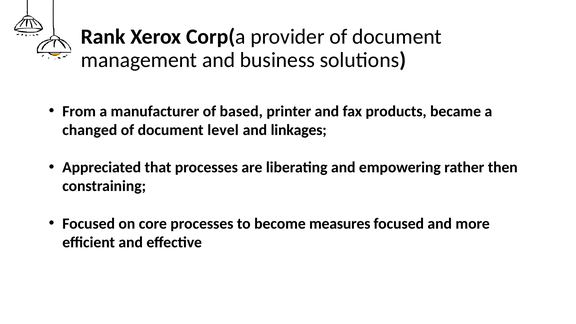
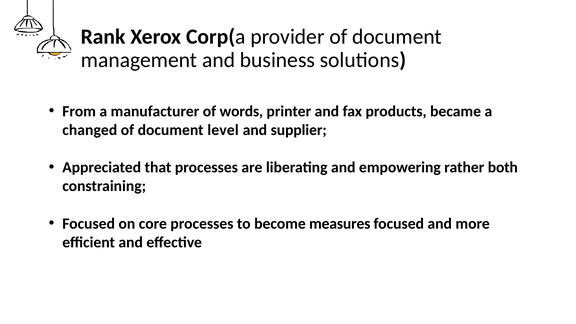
based: based -> words
linkages: linkages -> supplier
then: then -> both
